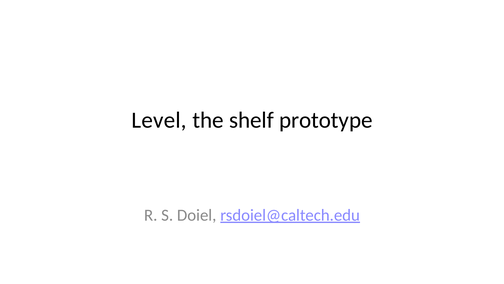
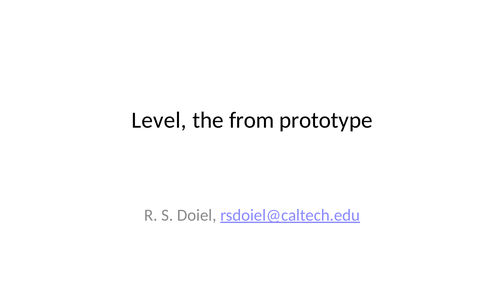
shelf: shelf -> from
